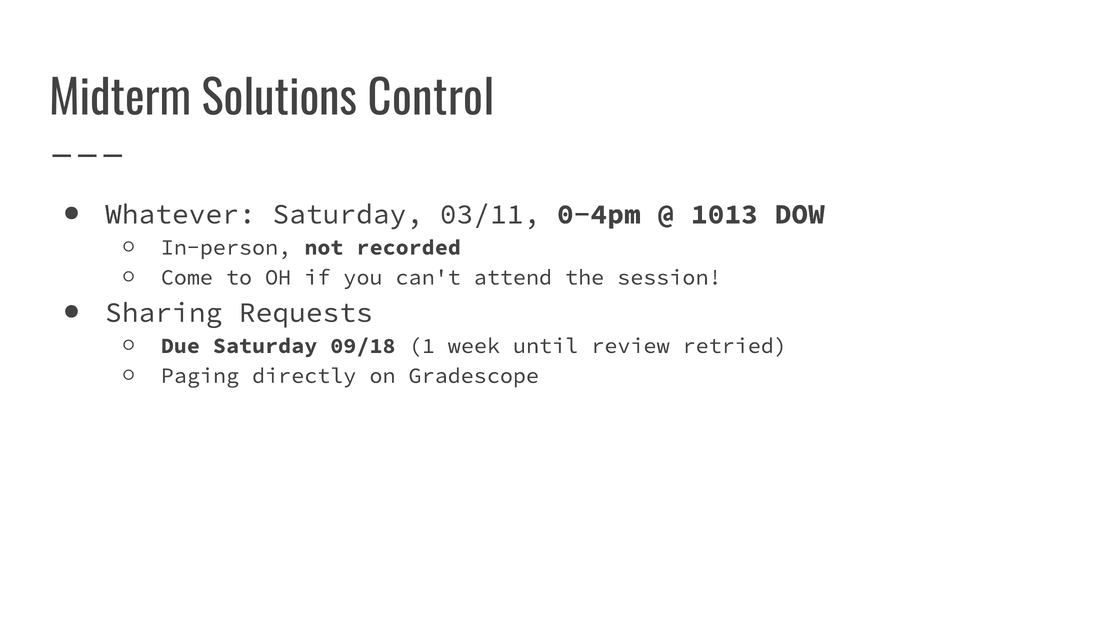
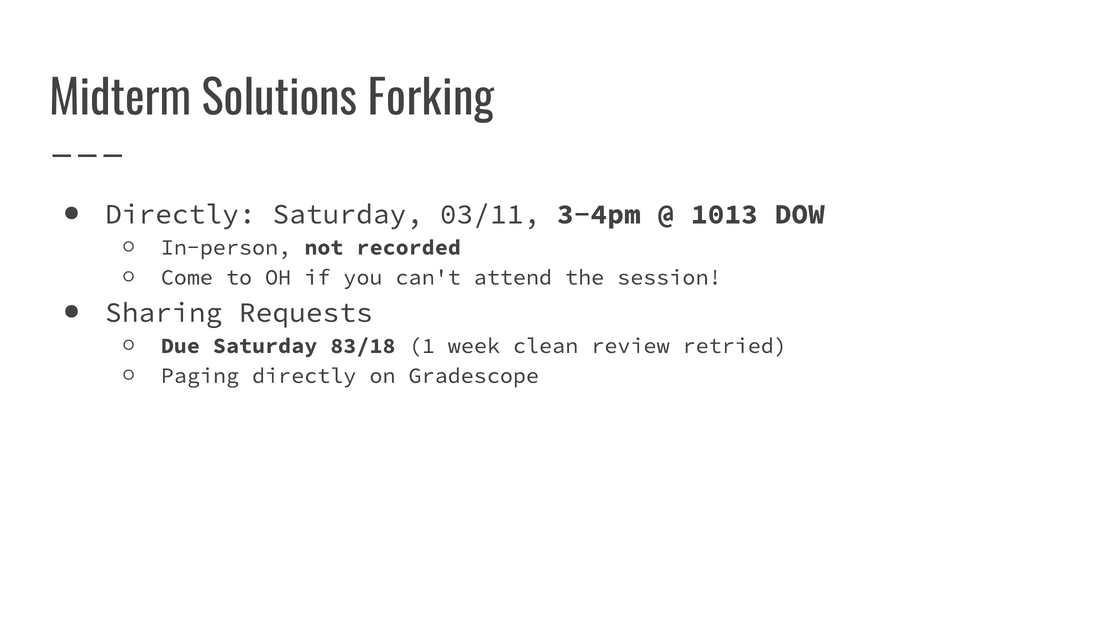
Control: Control -> Forking
Whatever at (180, 214): Whatever -> Directly
0-4pm: 0-4pm -> 3-4pm
09/18: 09/18 -> 83/18
until: until -> clean
